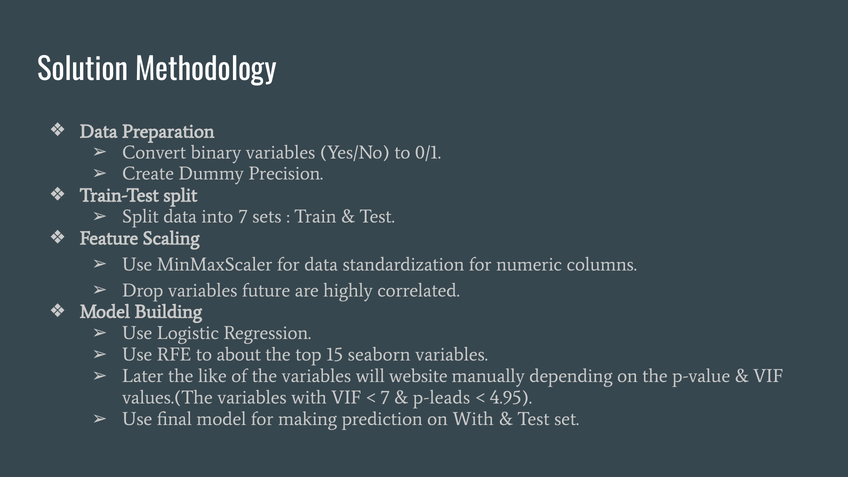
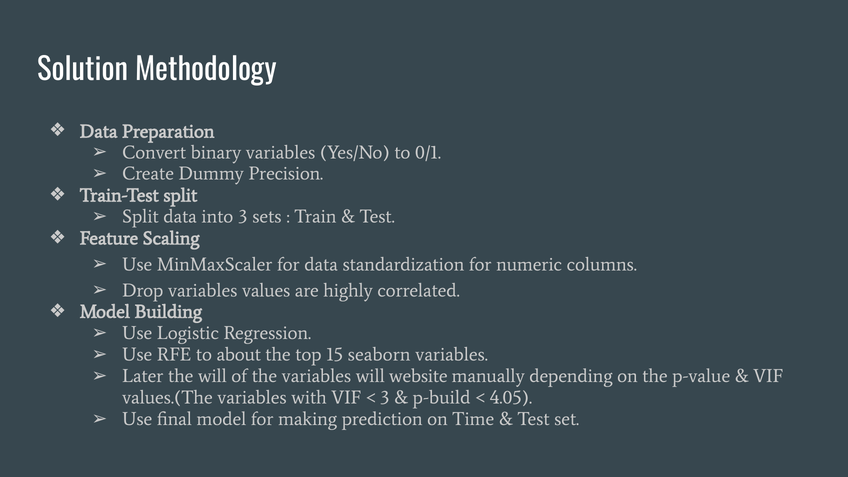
into 7: 7 -> 3
future: future -> values
the like: like -> will
7 at (385, 397): 7 -> 3
p-leads: p-leads -> p-build
4.95: 4.95 -> 4.05
on With: With -> Time
